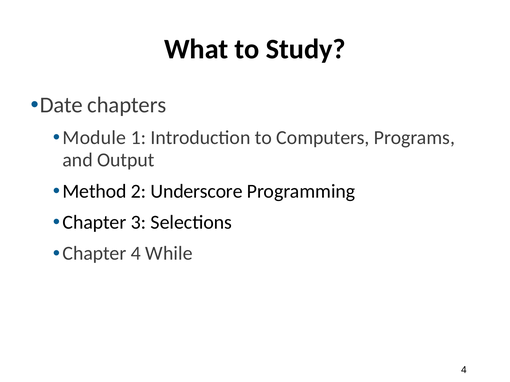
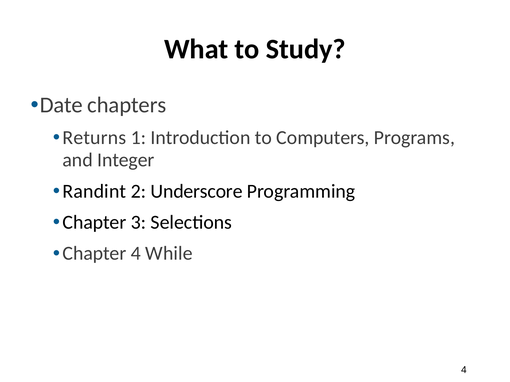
Module: Module -> Returns
Output: Output -> Integer
Method: Method -> Randint
